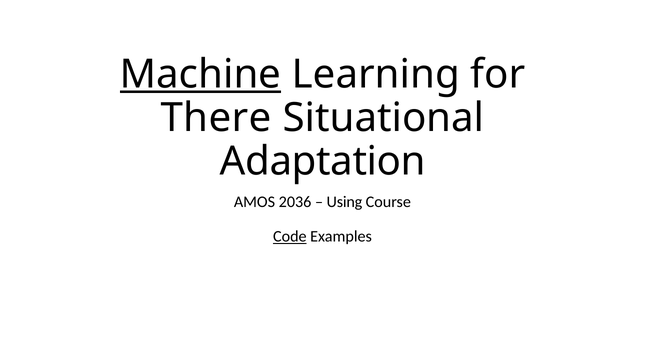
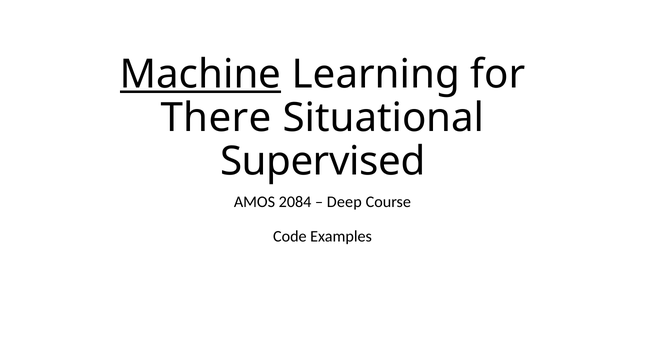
Adaptation: Adaptation -> Supervised
2036: 2036 -> 2084
Using: Using -> Deep
Code underline: present -> none
